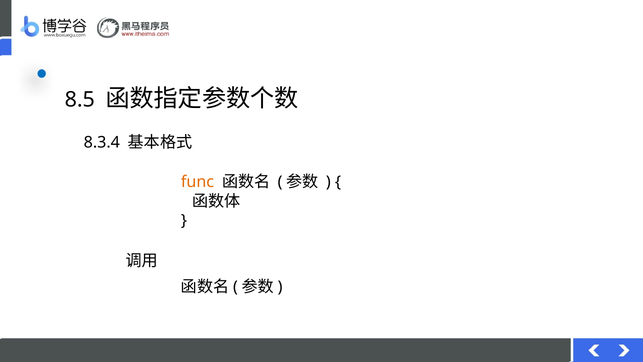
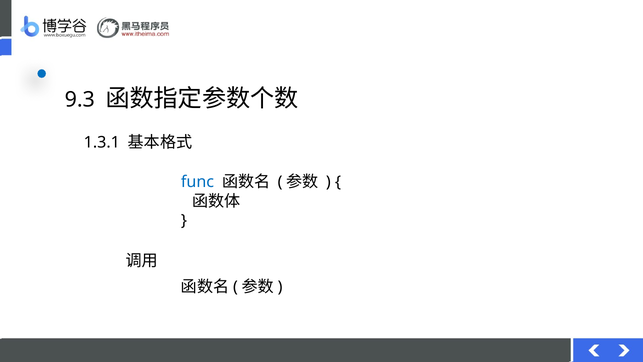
8.5: 8.5 -> 9.3
8.3.4: 8.3.4 -> 1.3.1
func colour: orange -> blue
